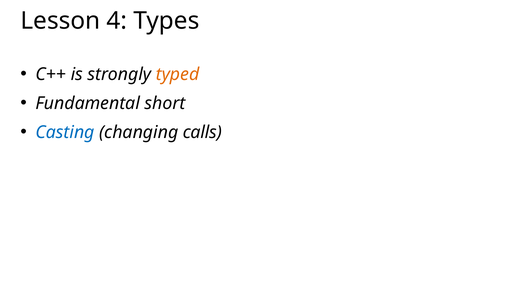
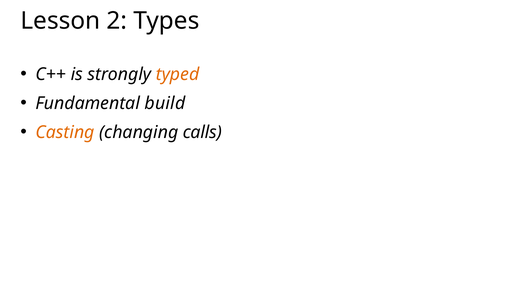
4: 4 -> 2
short: short -> build
Casting colour: blue -> orange
